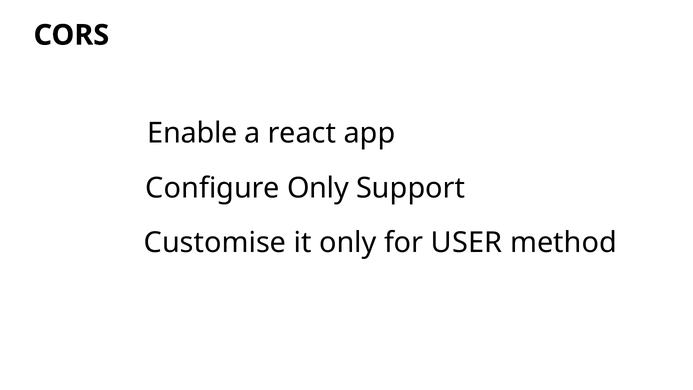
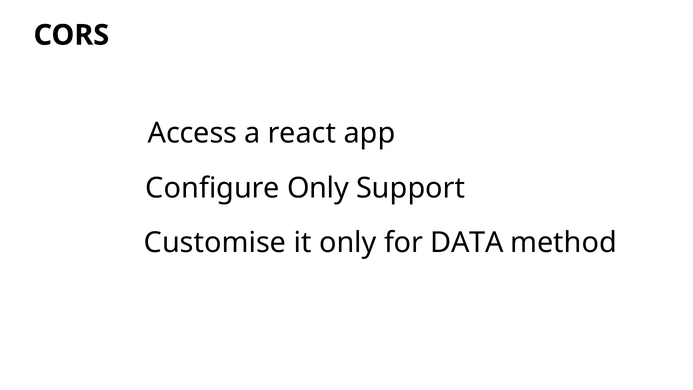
Enable: Enable -> Access
USER: USER -> DATA
